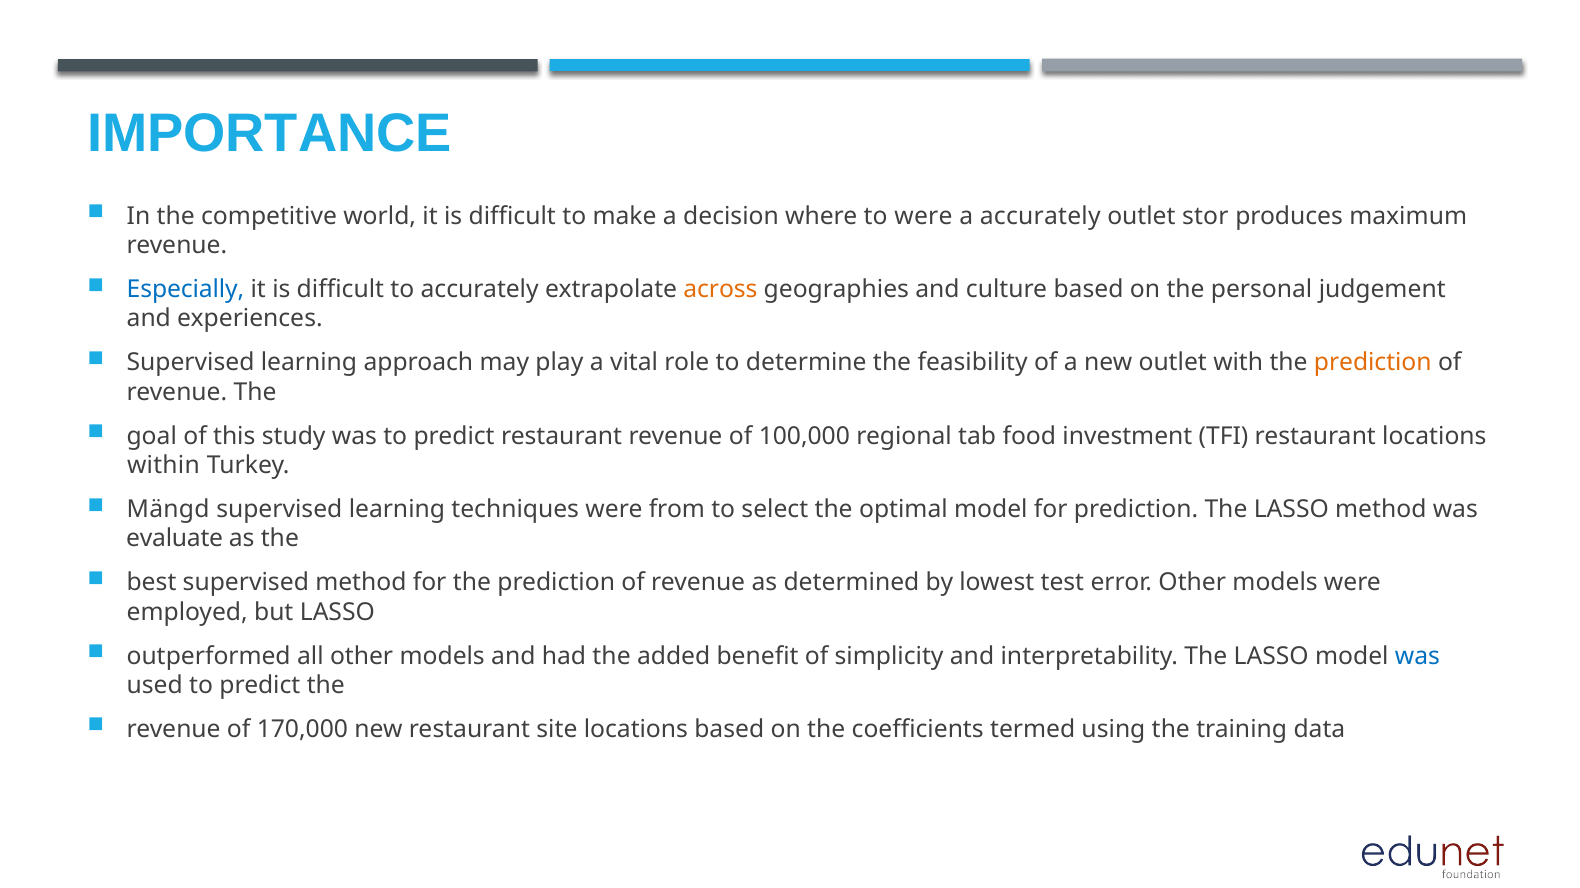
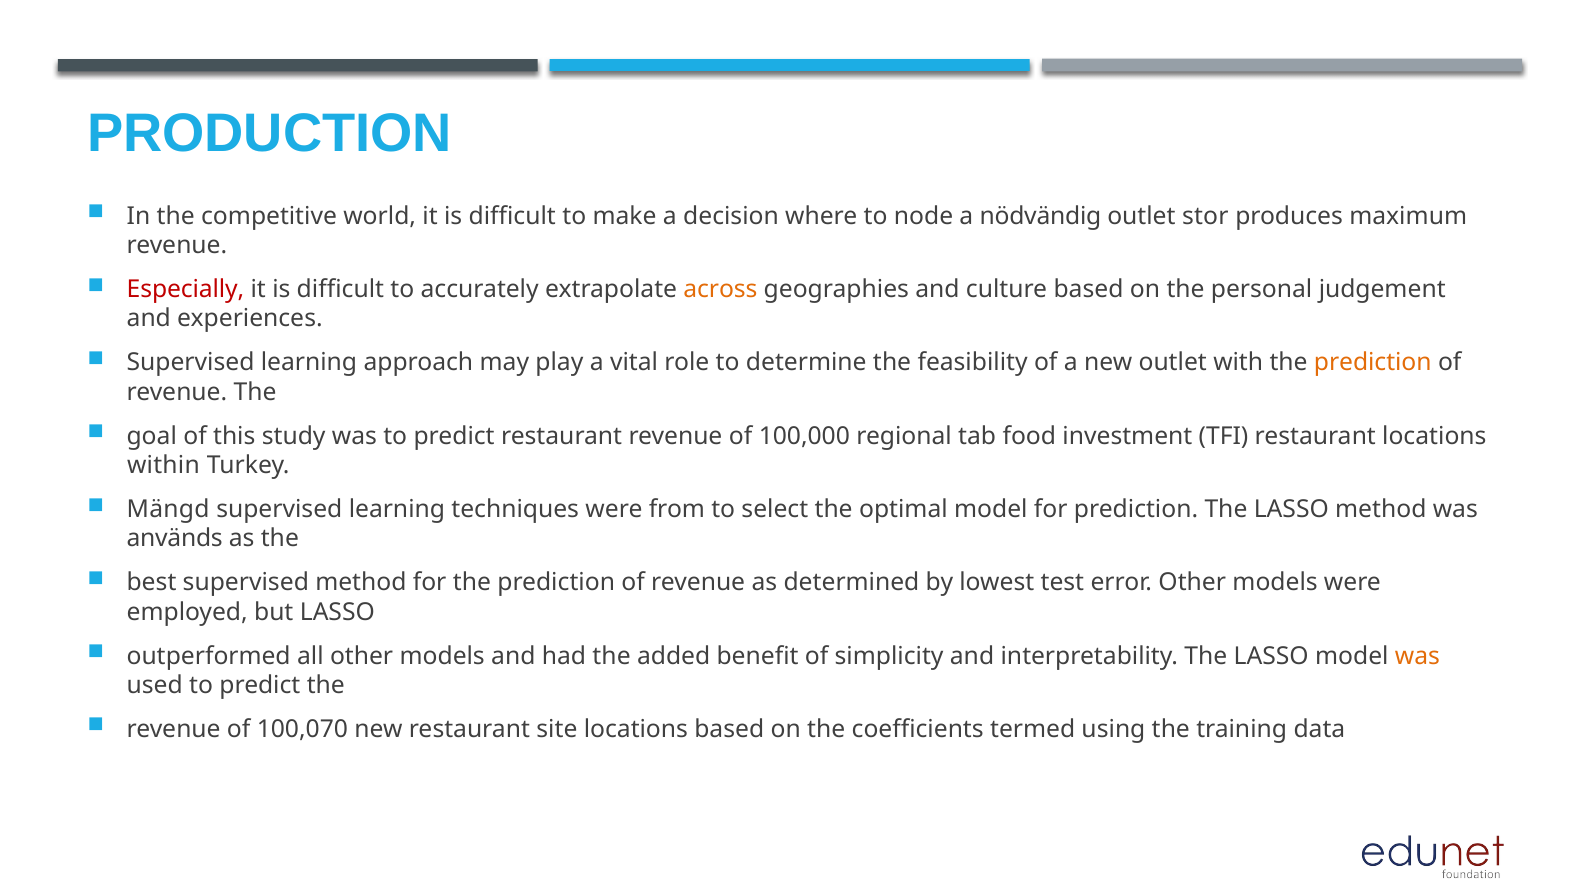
IMPORTANCE: IMPORTANCE -> PRODUCTION
to were: were -> node
a accurately: accurately -> nödvändig
Especially colour: blue -> red
evaluate: evaluate -> används
was at (1417, 656) colour: blue -> orange
170,000: 170,000 -> 100,070
